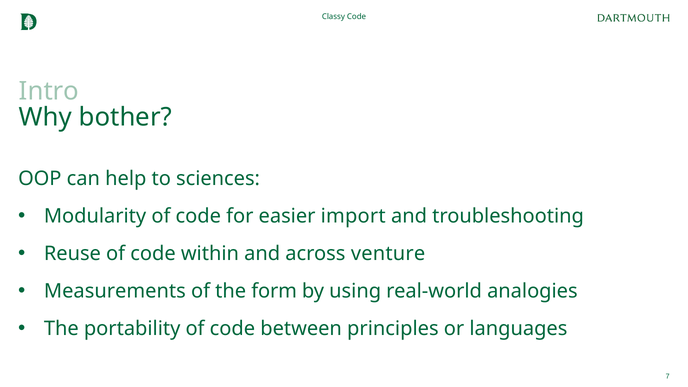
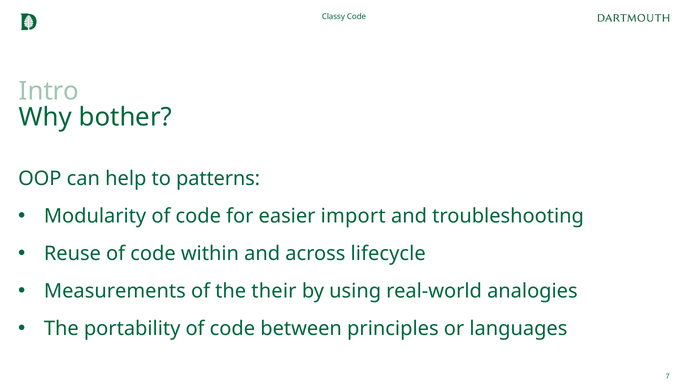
sciences: sciences -> patterns
venture: venture -> lifecycle
form: form -> their
